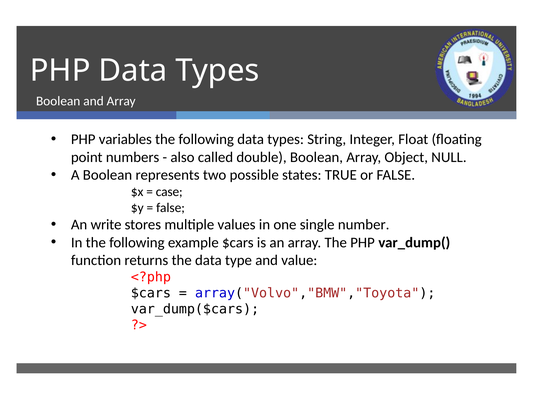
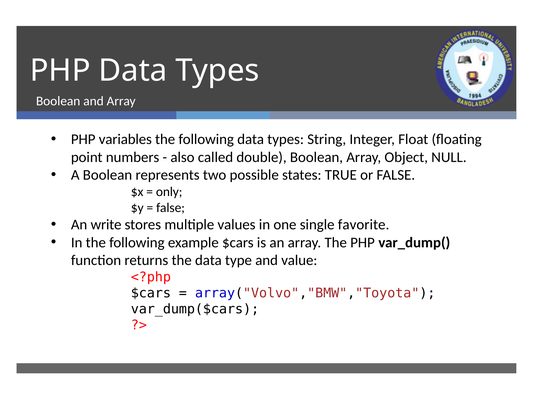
case: case -> only
number: number -> favorite
